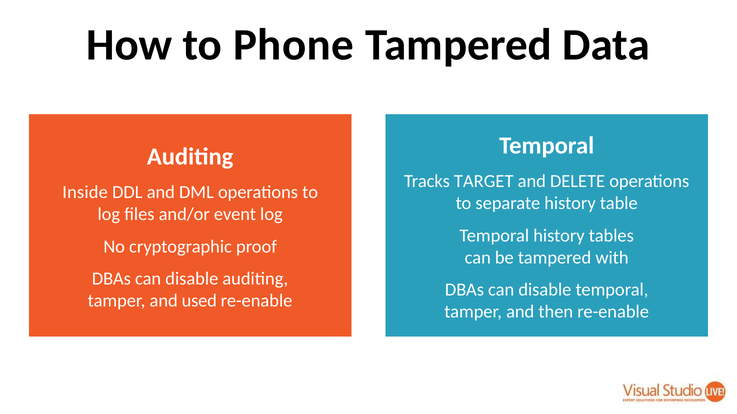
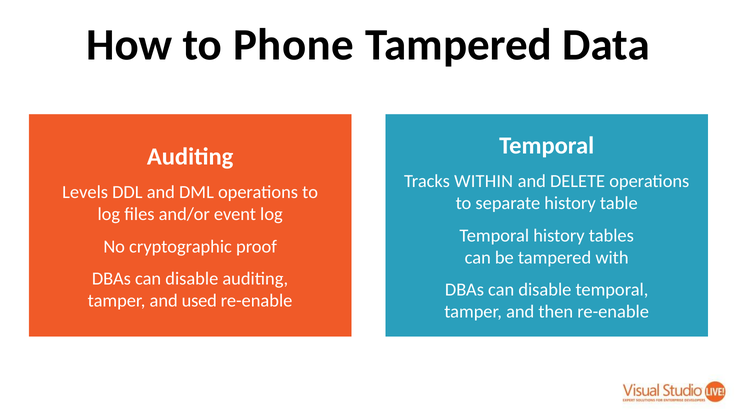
TARGET: TARGET -> WITHIN
Inside: Inside -> Levels
